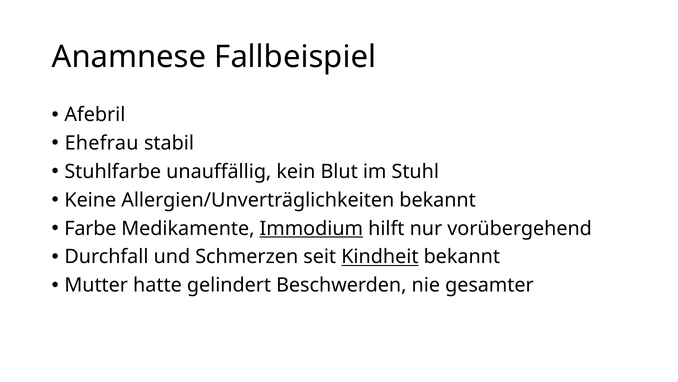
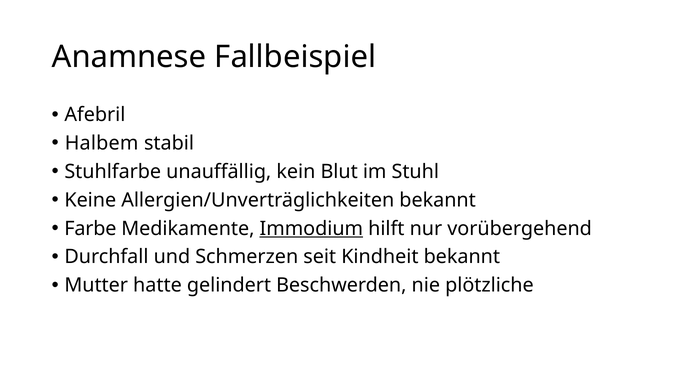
Ehefrau: Ehefrau -> Halbem
Kindheit underline: present -> none
gesamter: gesamter -> plötzliche
